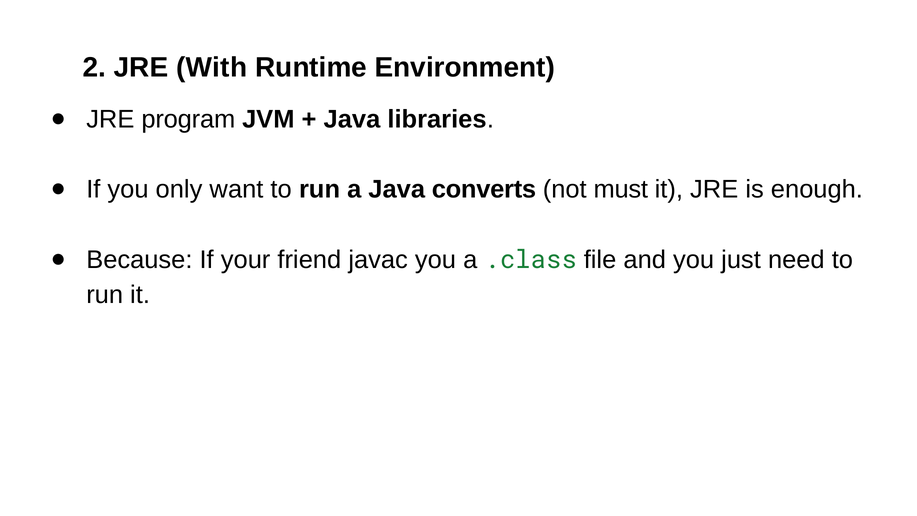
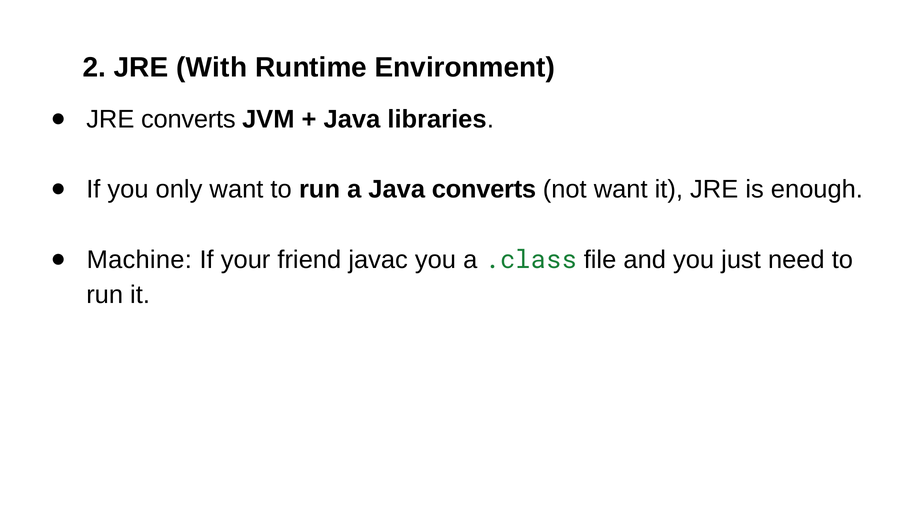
JRE program: program -> converts
not must: must -> want
Because: Because -> Machine
